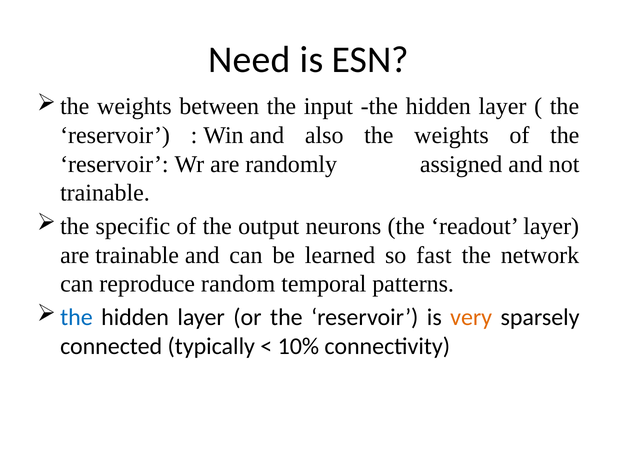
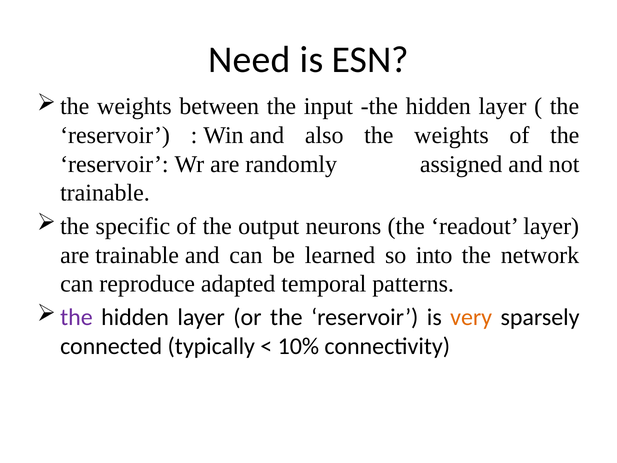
fast: fast -> into
random: random -> adapted
the at (76, 317) colour: blue -> purple
